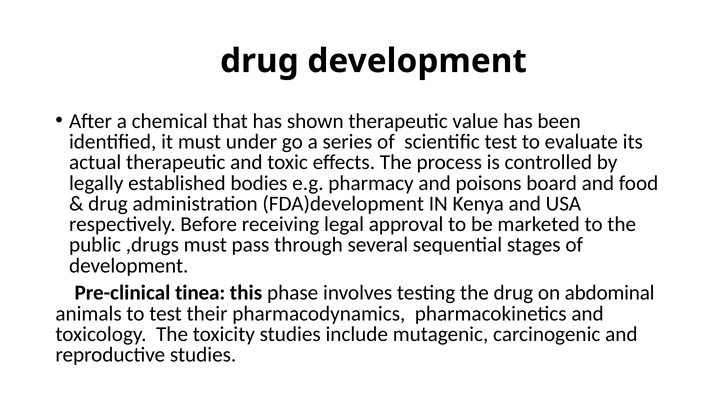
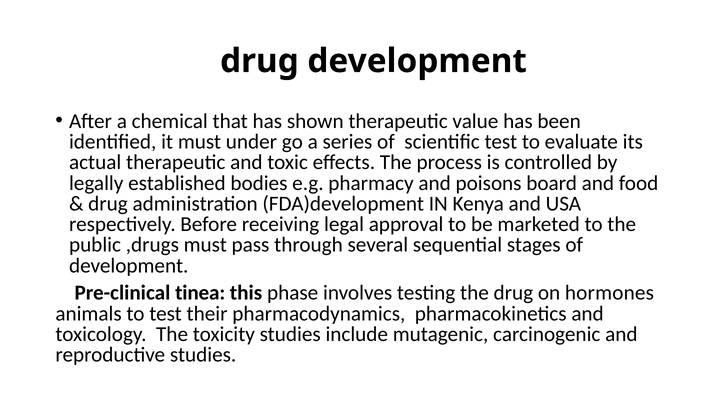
abdominal: abdominal -> hormones
